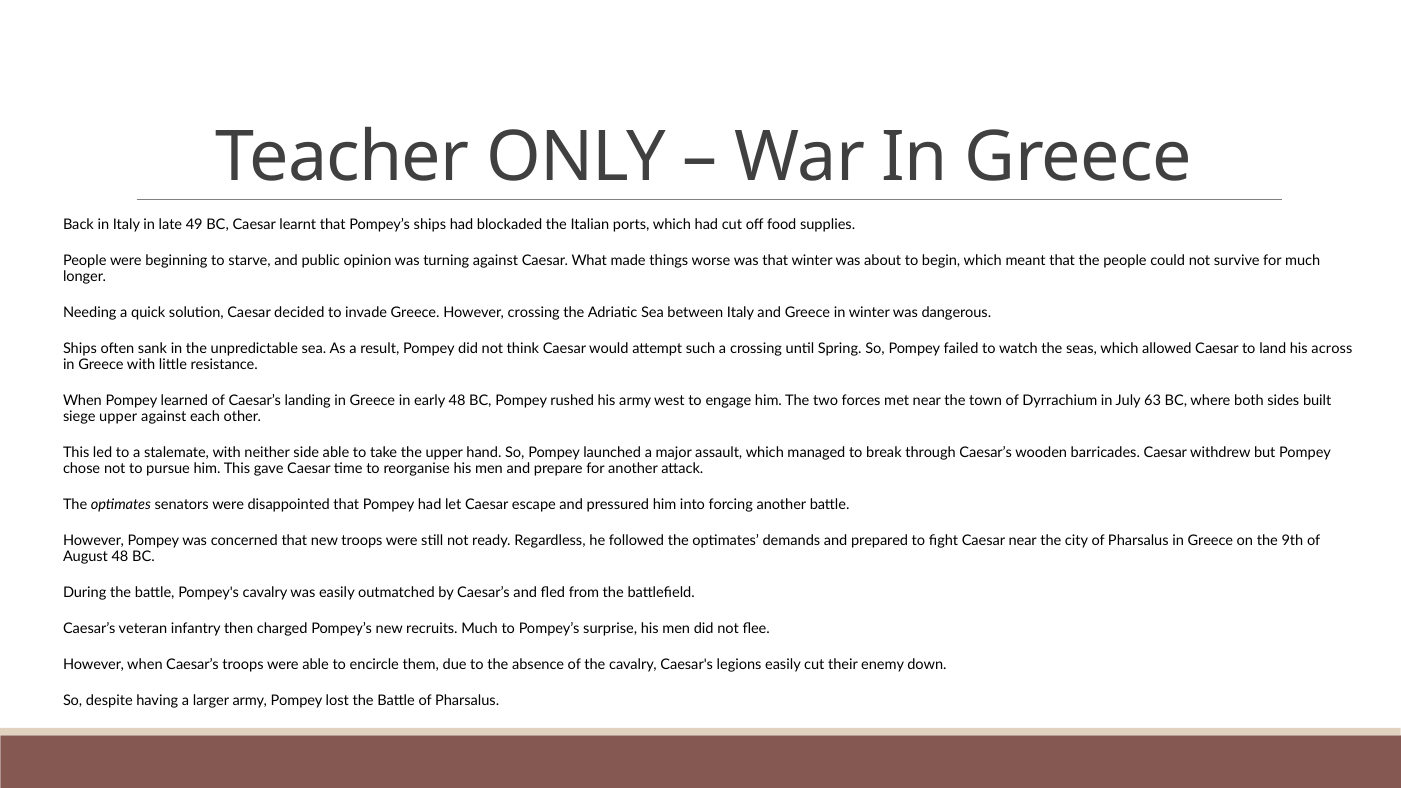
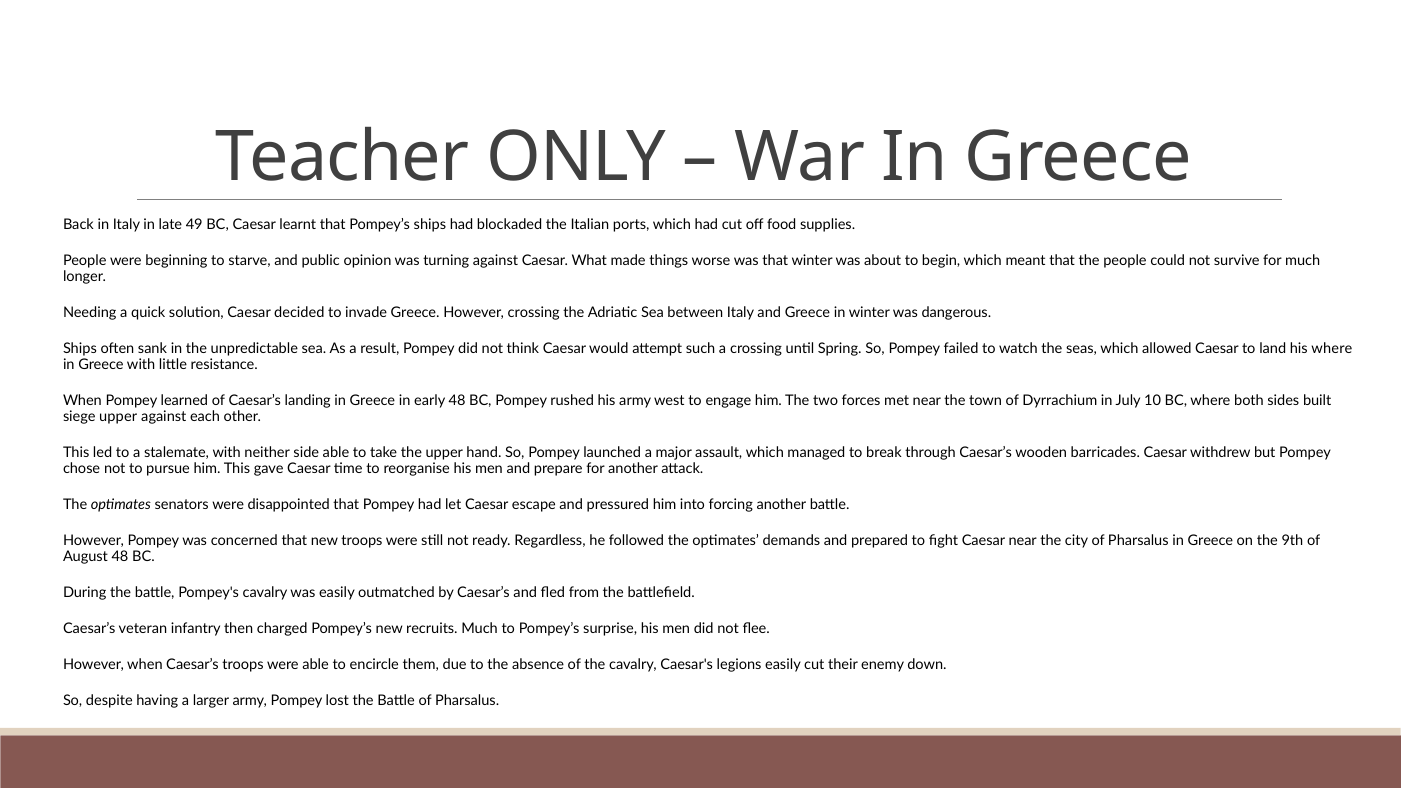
his across: across -> where
63: 63 -> 10
